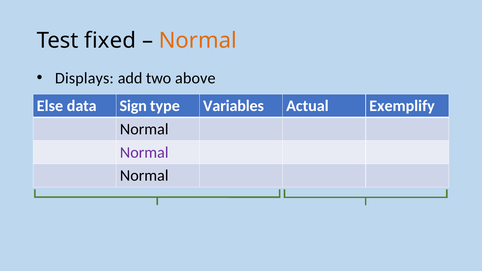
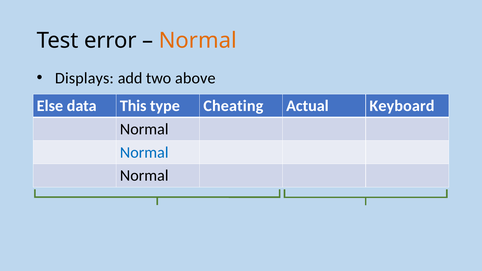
fixed: fixed -> error
Sign: Sign -> This
Variables: Variables -> Cheating
Exemplify: Exemplify -> Keyboard
Normal at (144, 152) colour: purple -> blue
